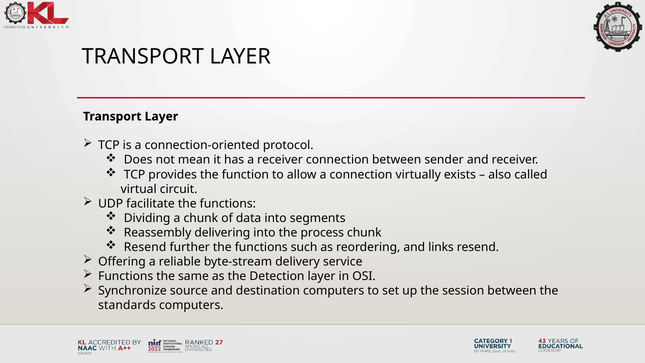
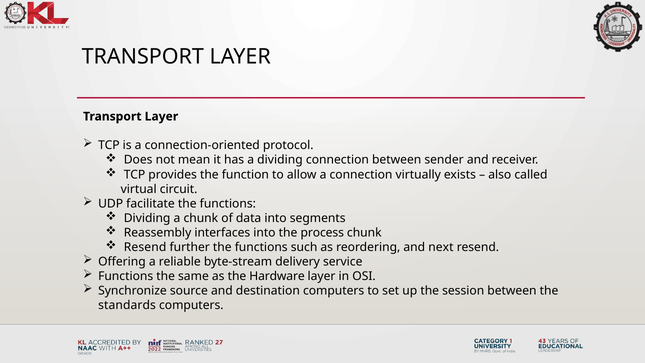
a receiver: receiver -> dividing
delivering: delivering -> interfaces
links: links -> next
Detection: Detection -> Hardware
